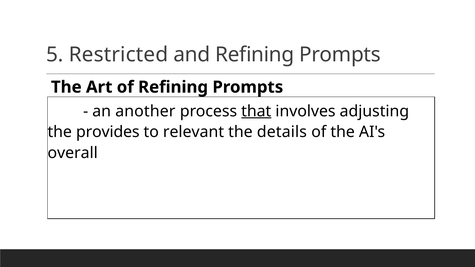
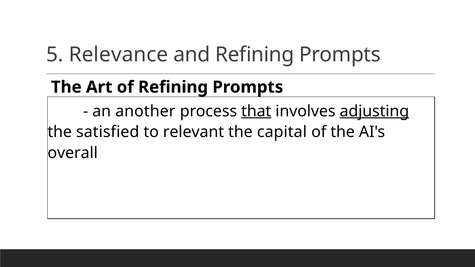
Restricted: Restricted -> Relevance
adjusting underline: none -> present
provides: provides -> satisfied
details: details -> capital
